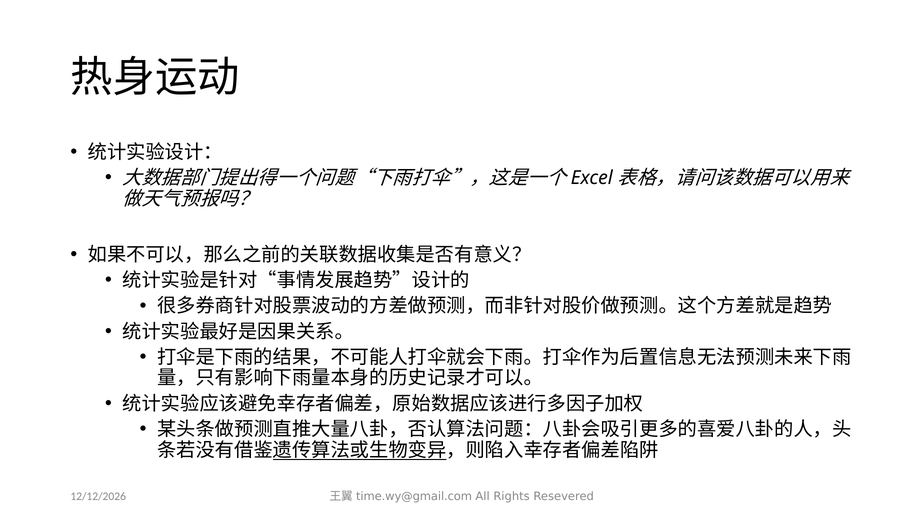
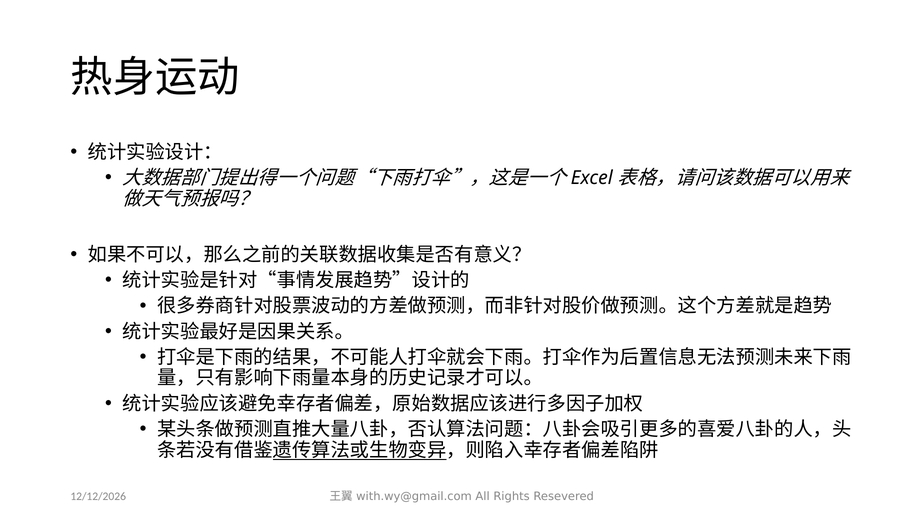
time.wy@gmail.com: time.wy@gmail.com -> with.wy@gmail.com
